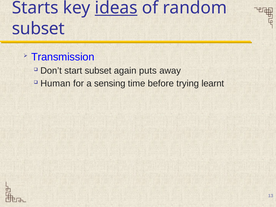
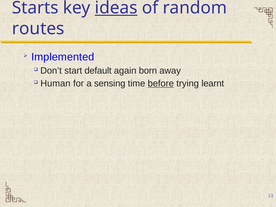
subset at (38, 29): subset -> routes
Transmission: Transmission -> Implemented
start subset: subset -> default
puts: puts -> born
before underline: none -> present
